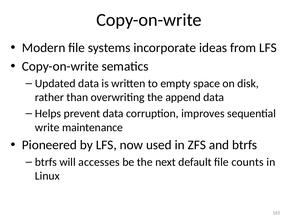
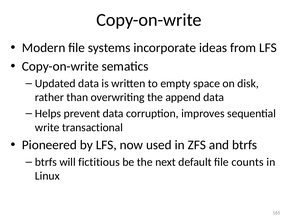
maintenance: maintenance -> transactional
accesses: accesses -> fictitious
